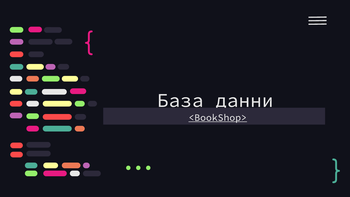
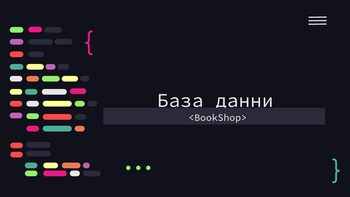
<BookShop> underline: present -> none
